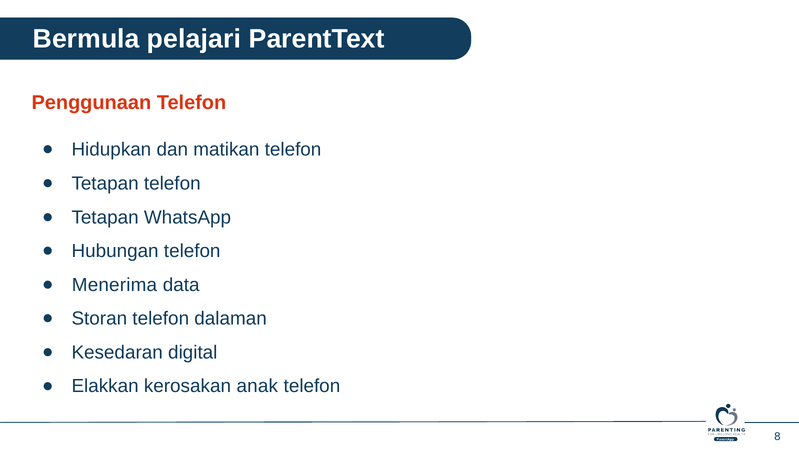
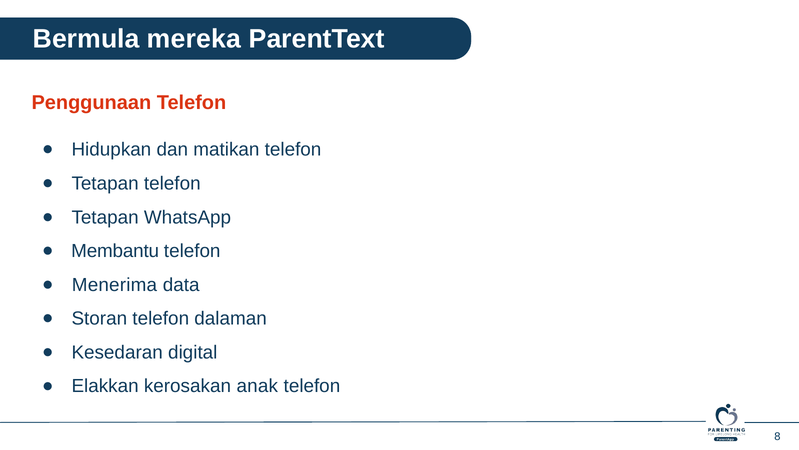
pelajari: pelajari -> mereka
Hubungan: Hubungan -> Membantu
